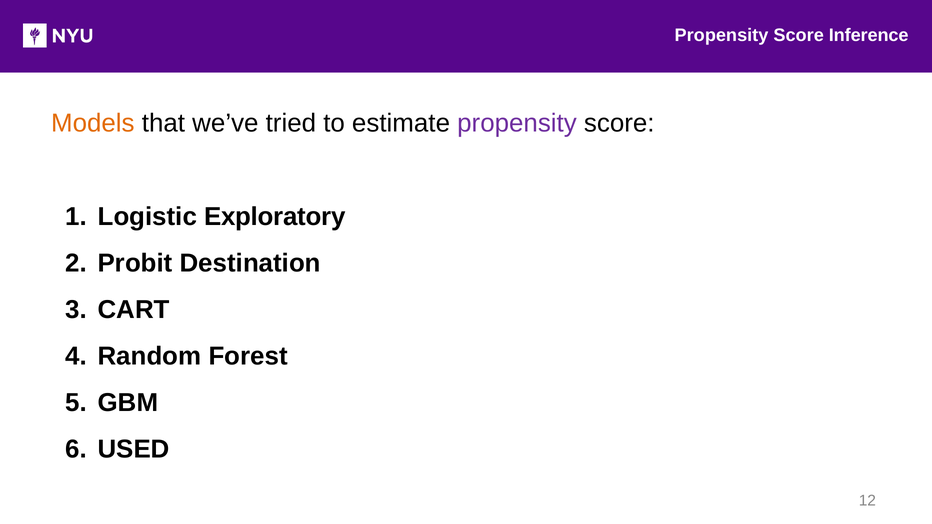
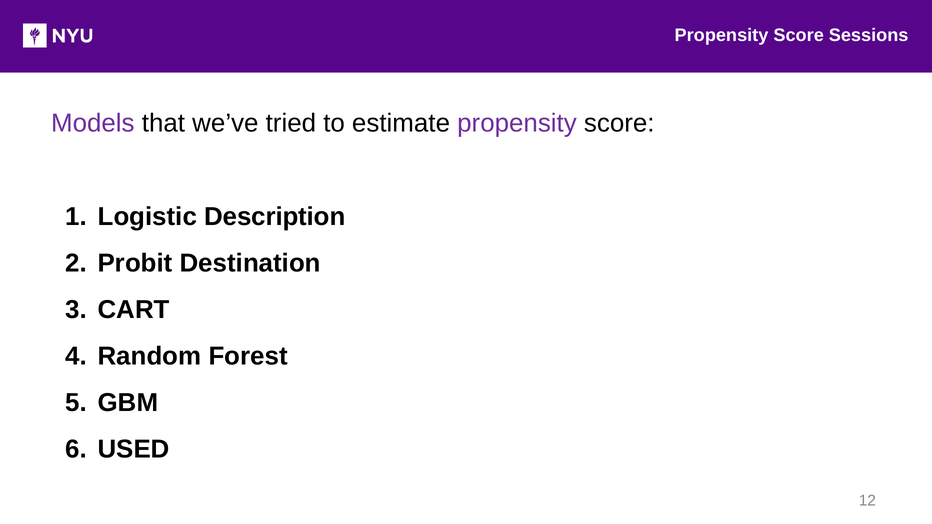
Inference: Inference -> Sessions
Models colour: orange -> purple
Exploratory: Exploratory -> Description
